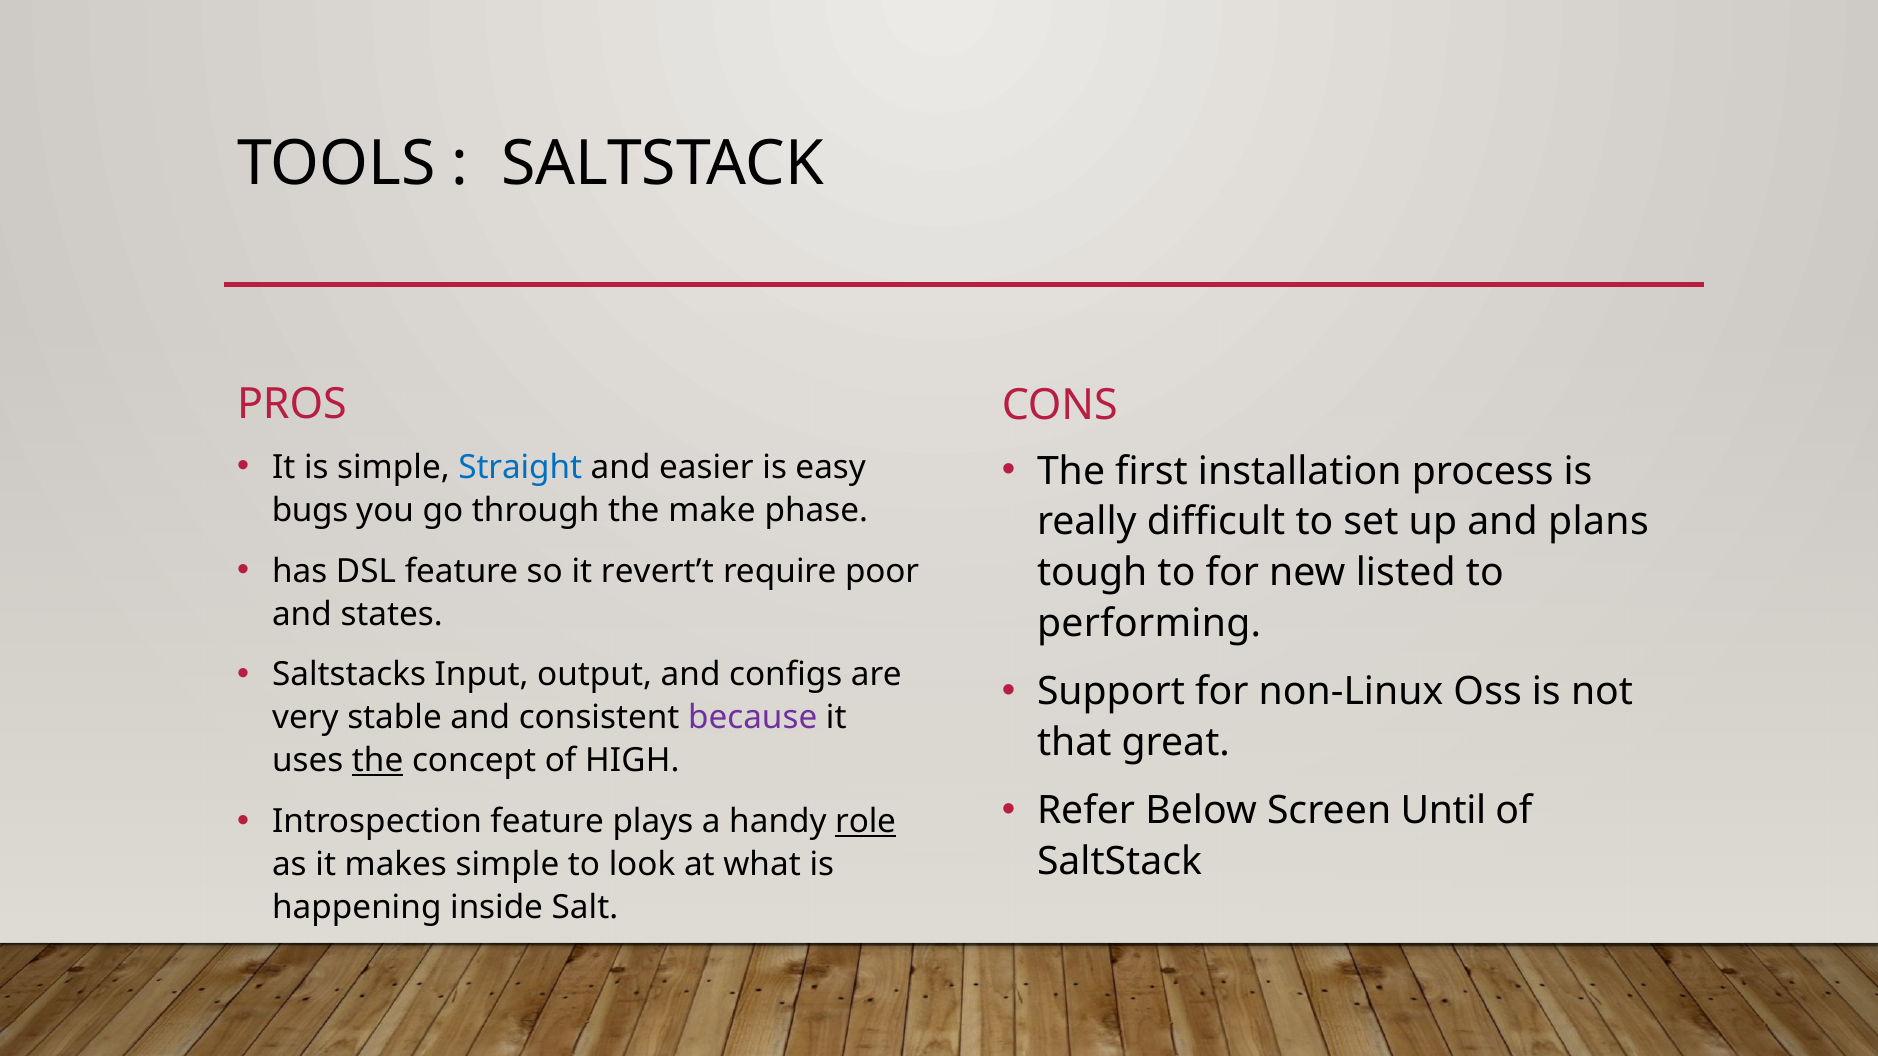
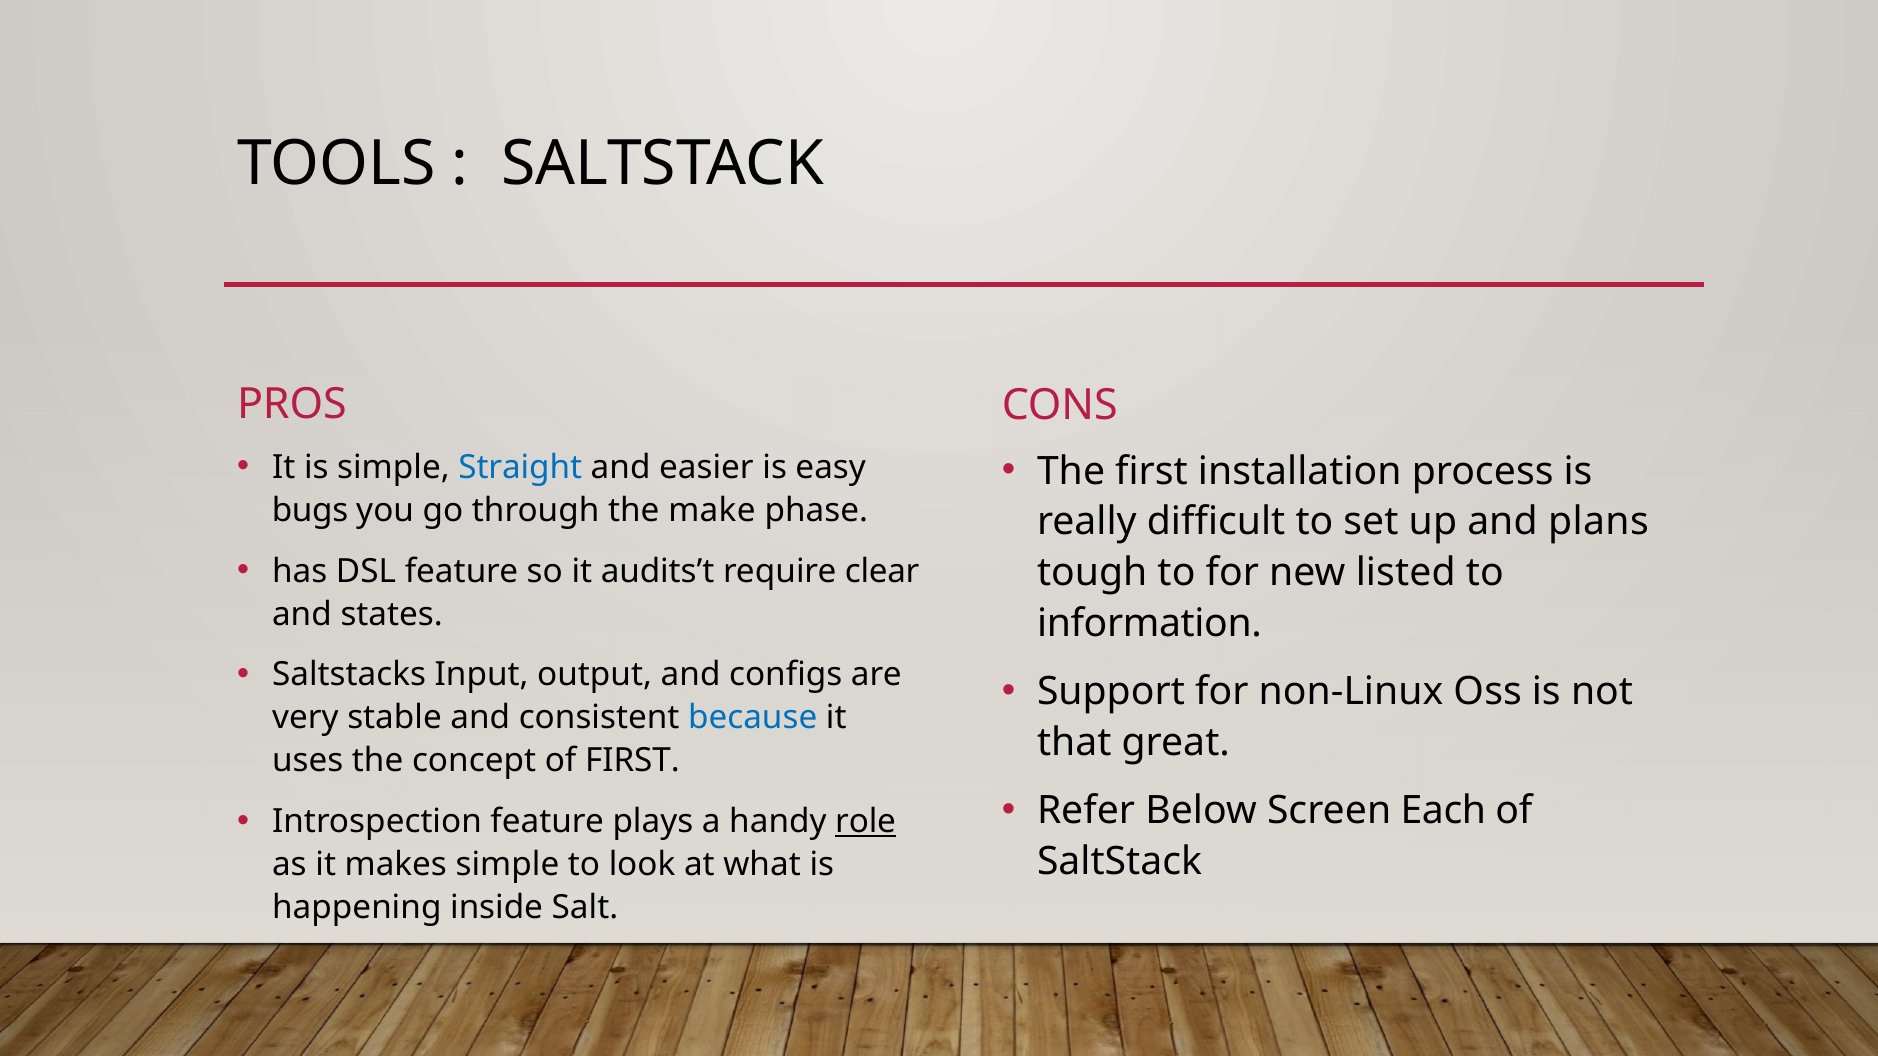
revert’t: revert’t -> audits’t
poor: poor -> clear
performing: performing -> information
because colour: purple -> blue
the at (378, 761) underline: present -> none
of HIGH: HIGH -> FIRST
Until: Until -> Each
